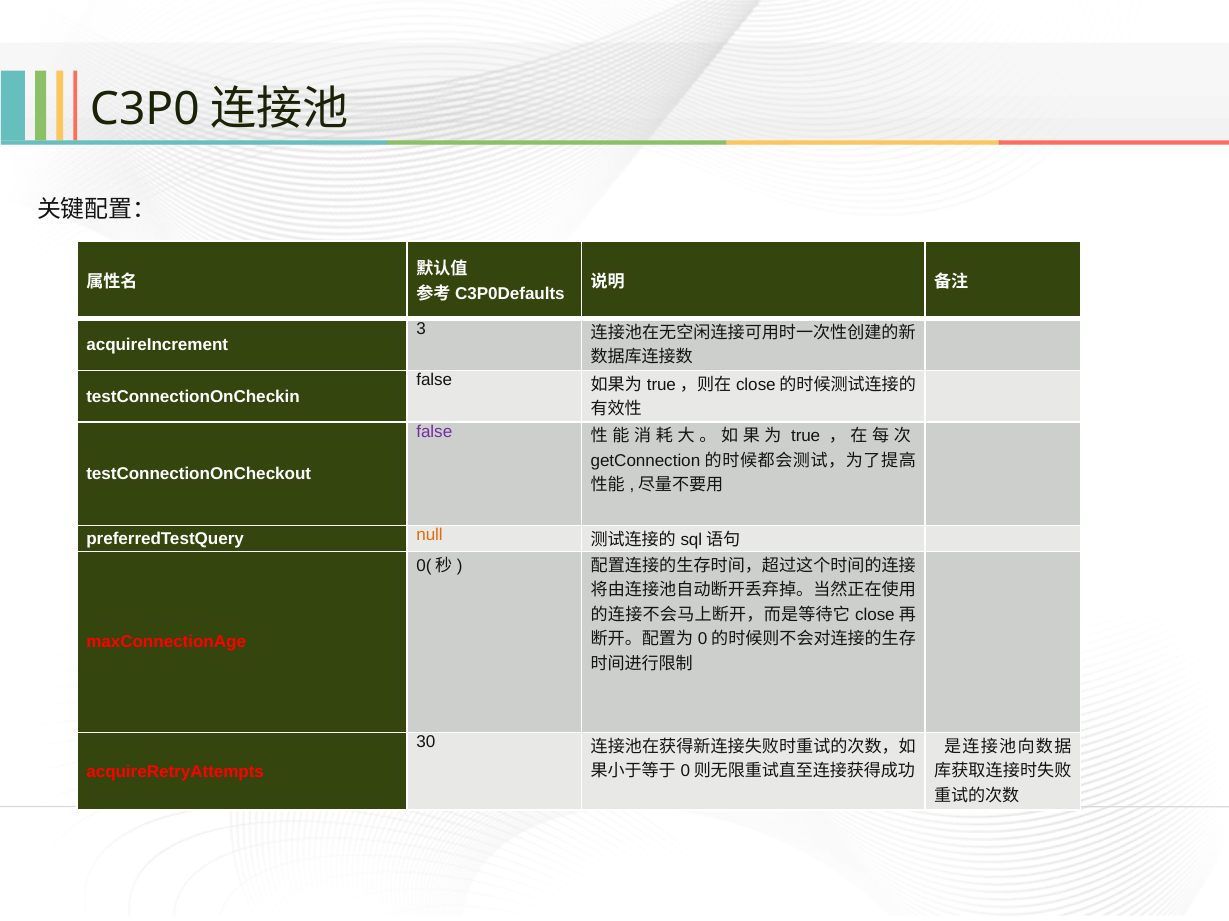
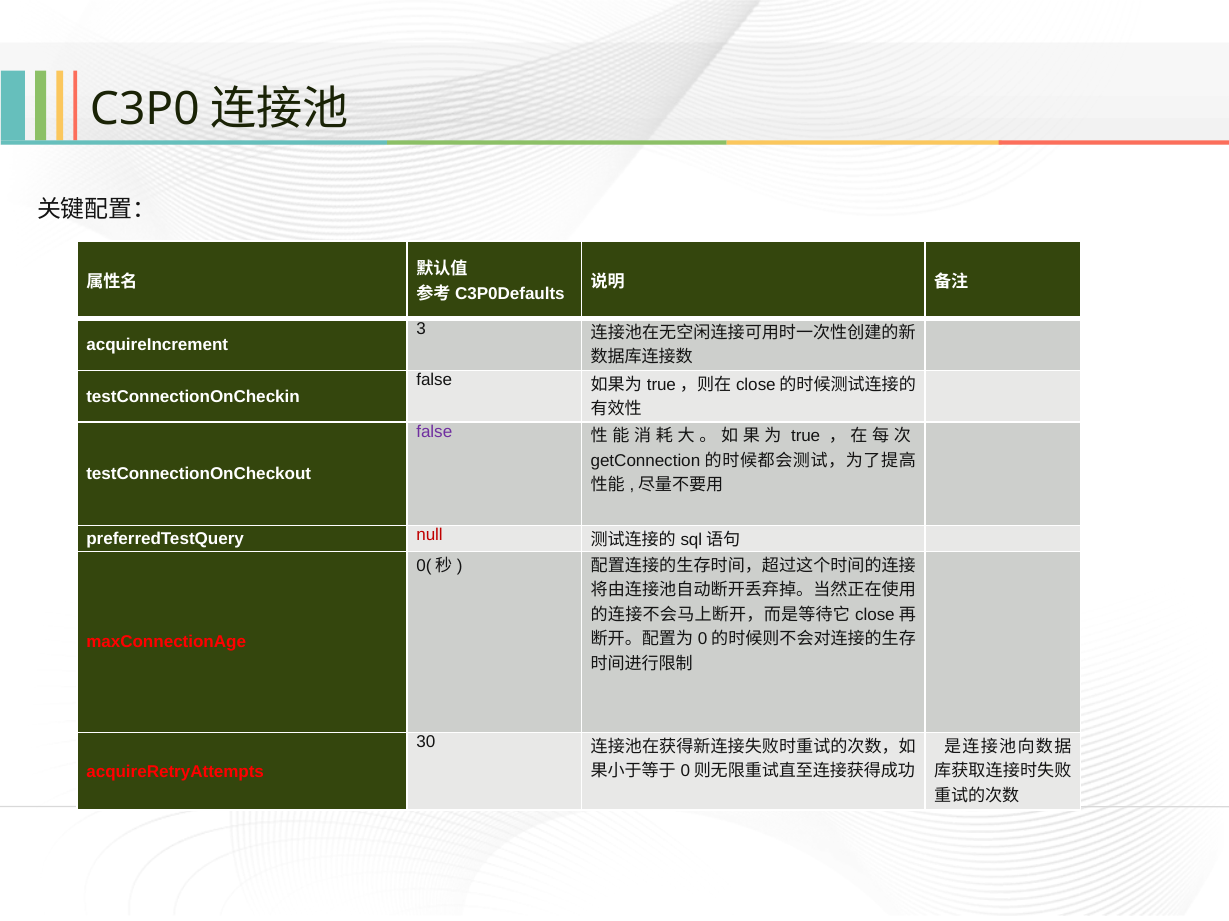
null colour: orange -> red
